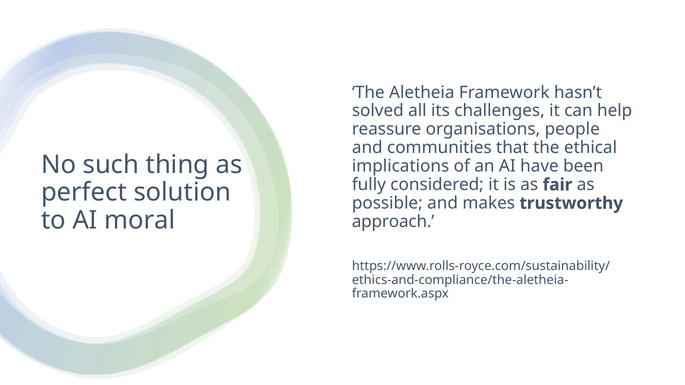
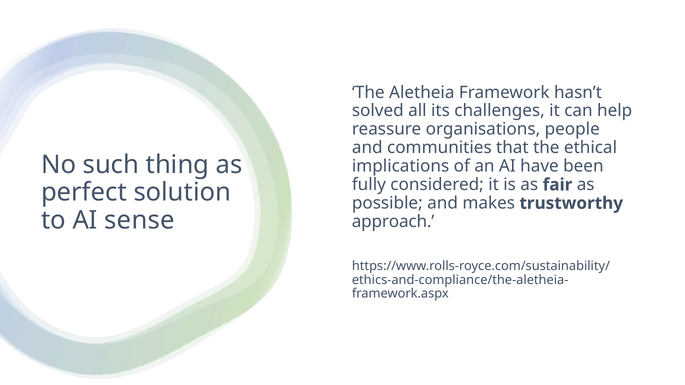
moral: moral -> sense
